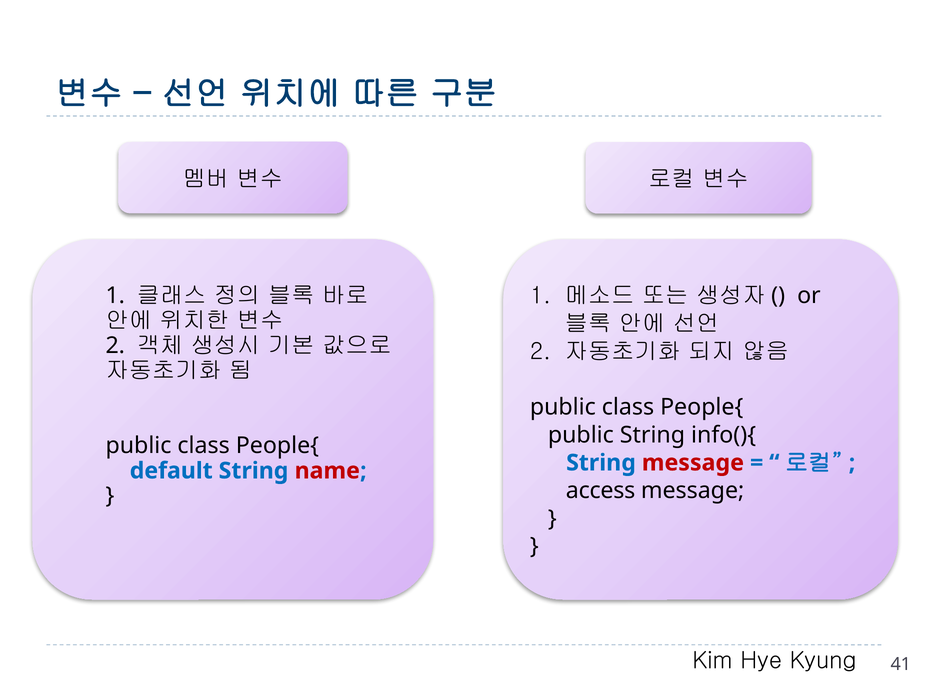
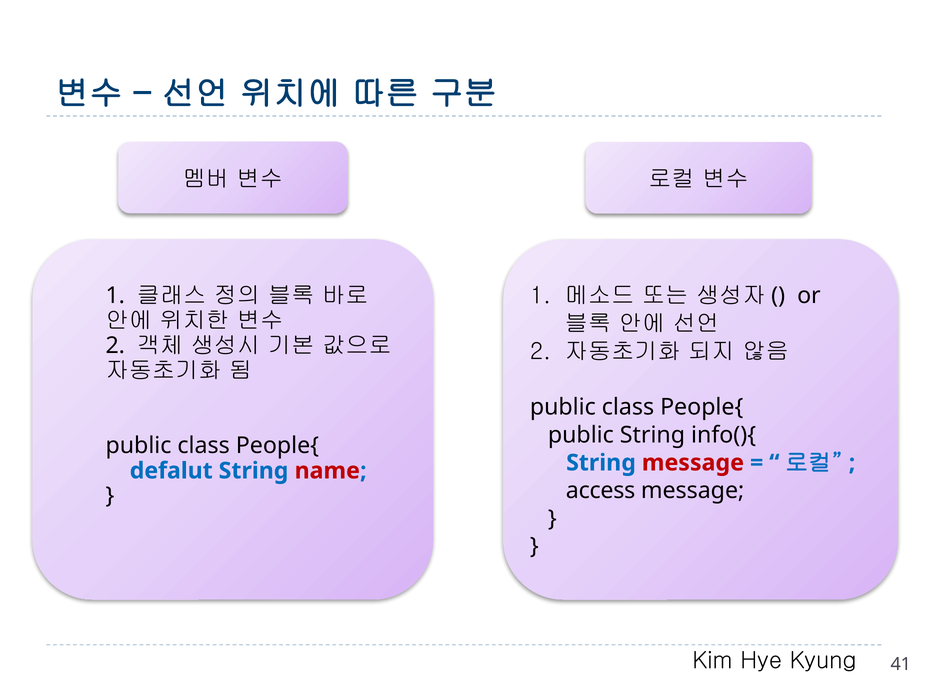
default: default -> defalut
